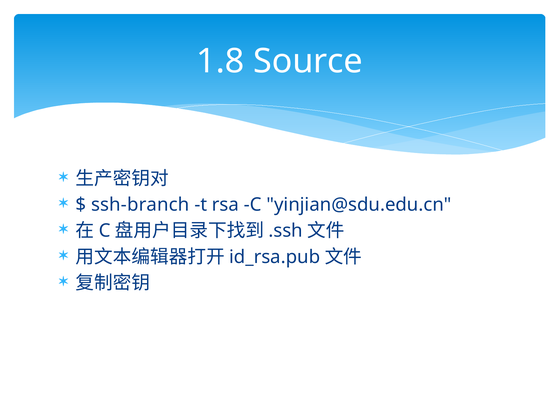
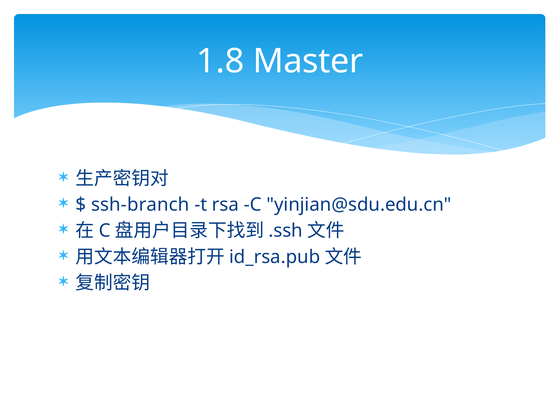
Source: Source -> Master
